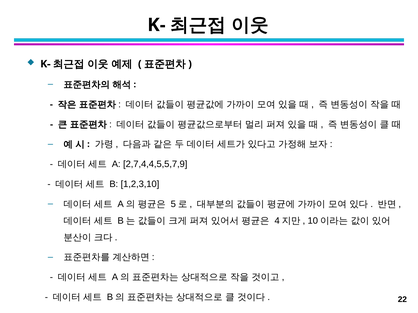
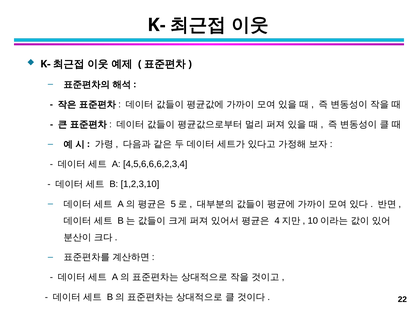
2,7,4,4,5,5,7,9: 2,7,4,4,5,5,7,9 -> 4,5,6,6,6,2,3,4
